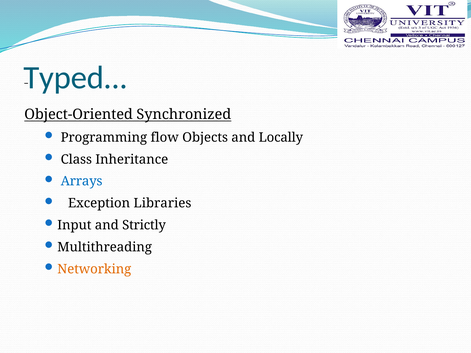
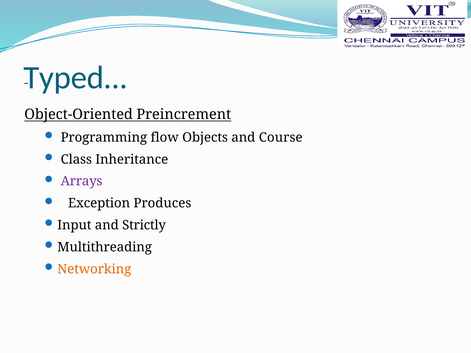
Synchronized: Synchronized -> Preincrement
Locally: Locally -> Course
Arrays colour: blue -> purple
Libraries: Libraries -> Produces
